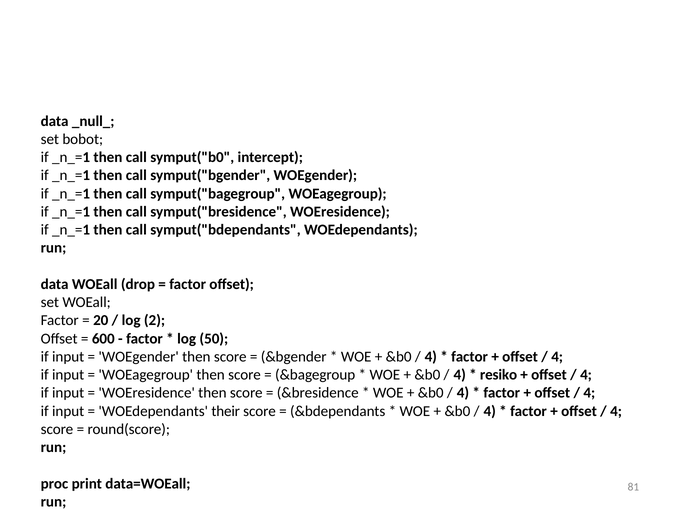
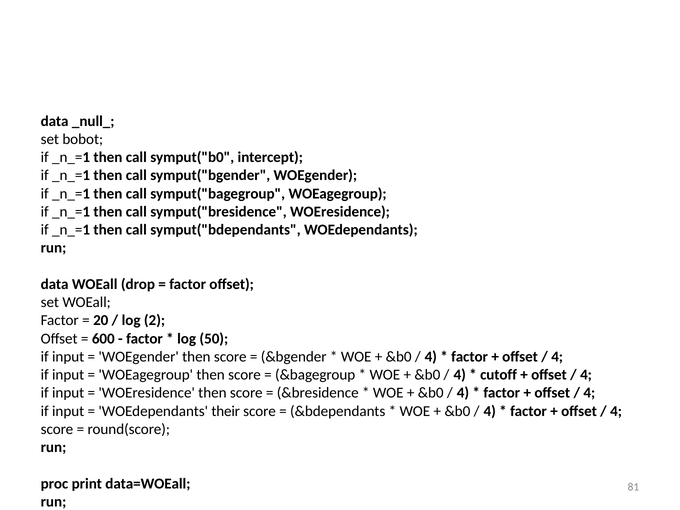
resiko: resiko -> cutoff
